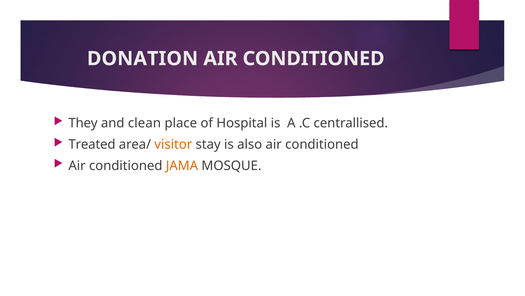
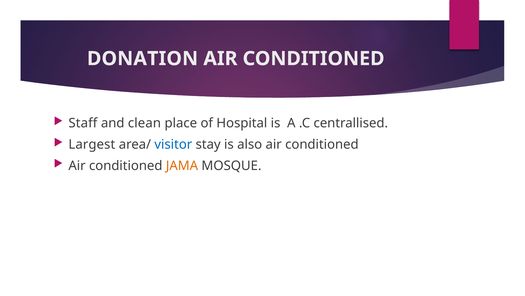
They: They -> Staff
Treated: Treated -> Largest
visitor colour: orange -> blue
